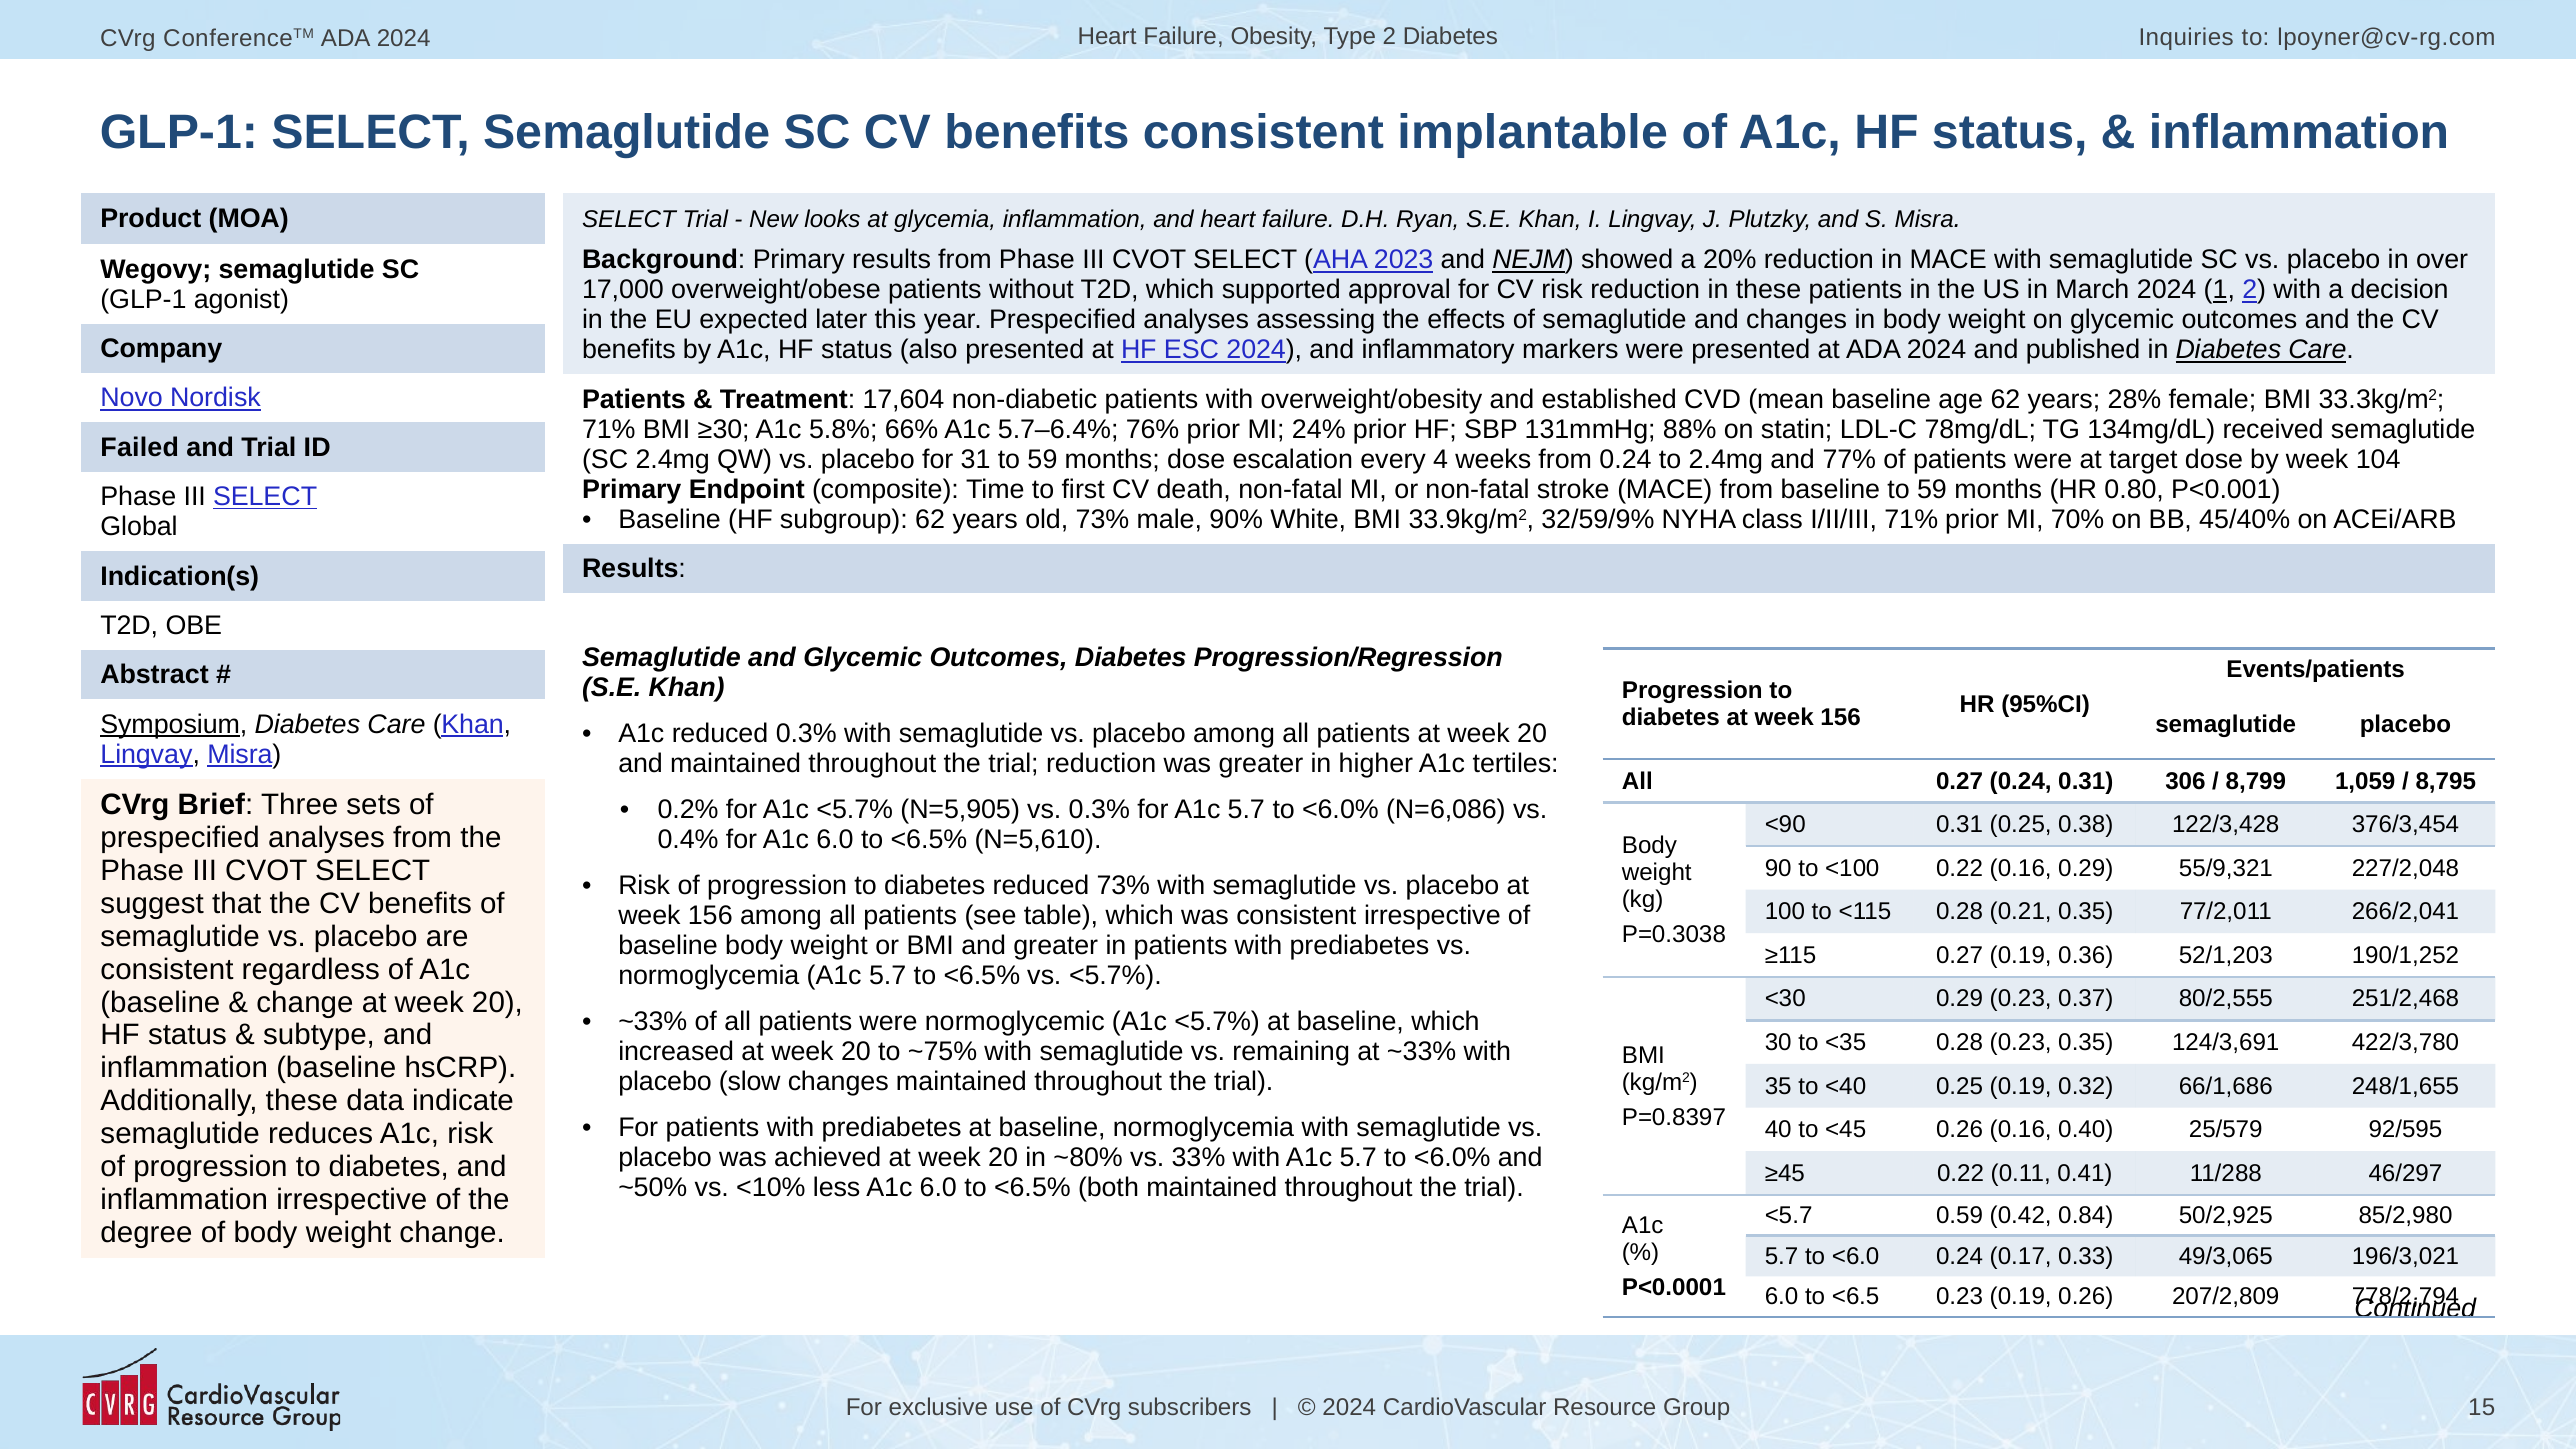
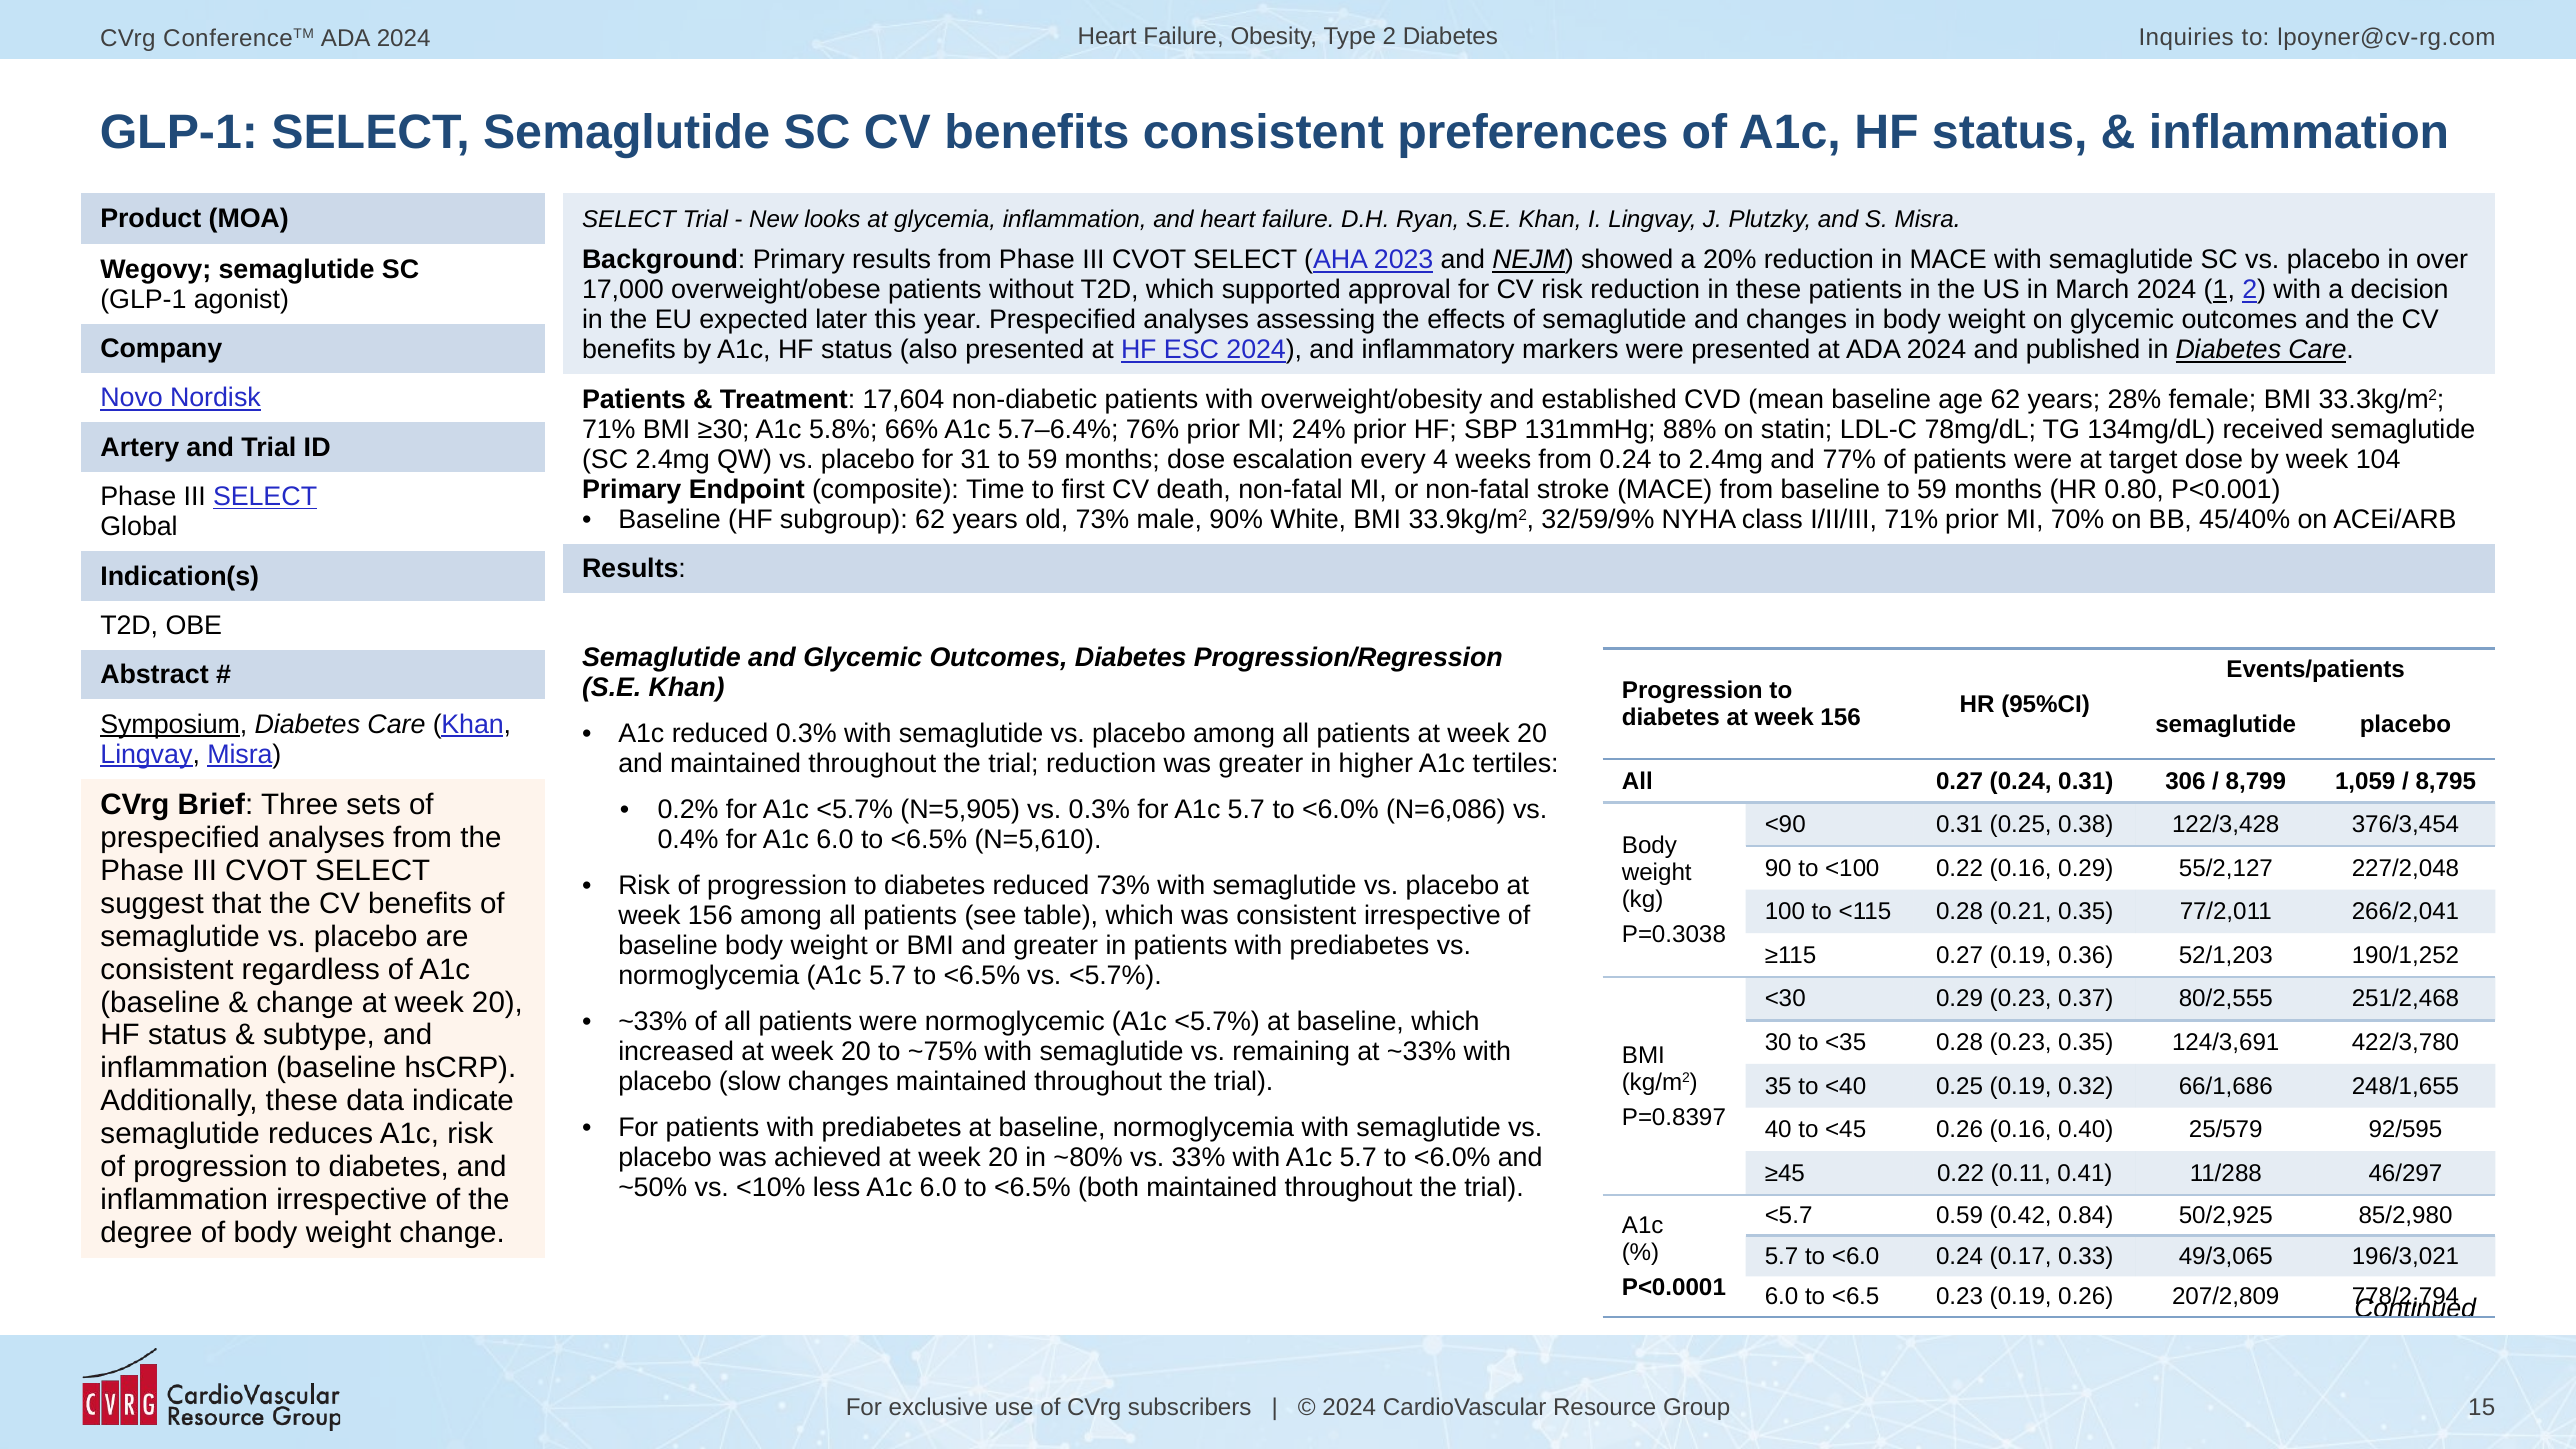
implantable: implantable -> preferences
Failed: Failed -> Artery
55/9,321: 55/9,321 -> 55/2,127
